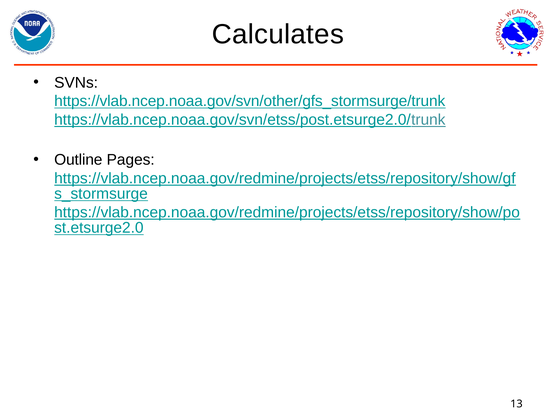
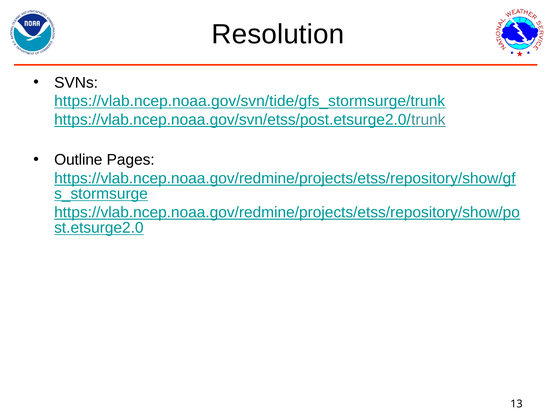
Calculates: Calculates -> Resolution
https://vlab.ncep.noaa.gov/svn/other/gfs_stormsurge/trunk: https://vlab.ncep.noaa.gov/svn/other/gfs_stormsurge/trunk -> https://vlab.ncep.noaa.gov/svn/tide/gfs_stormsurge/trunk
